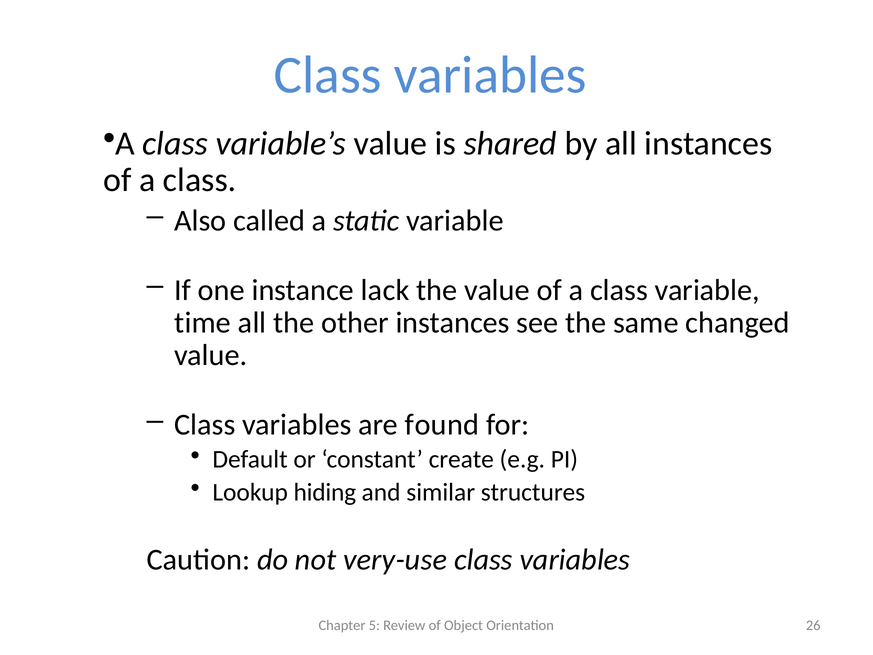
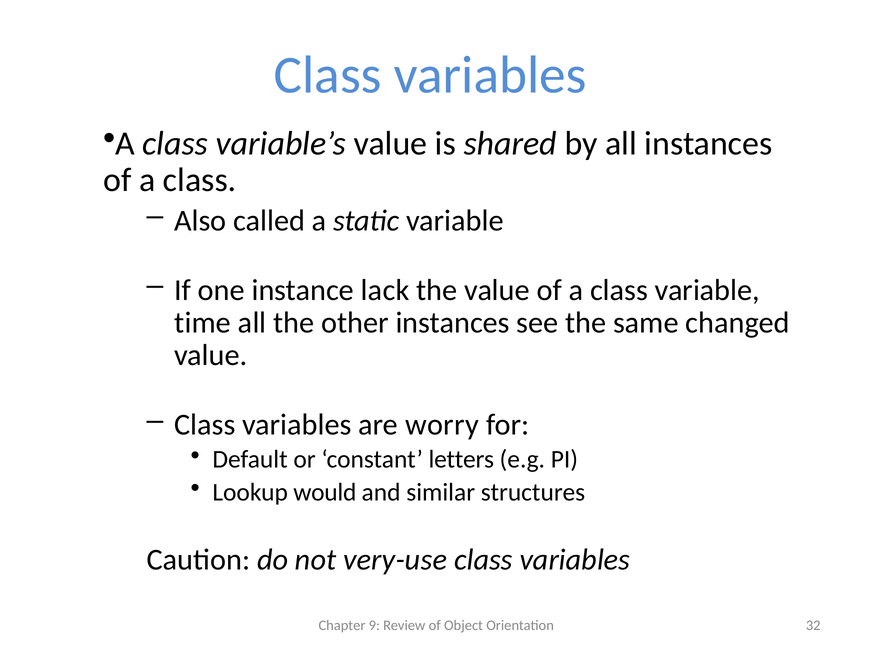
found: found -> worry
create: create -> letters
hiding: hiding -> would
5: 5 -> 9
26: 26 -> 32
